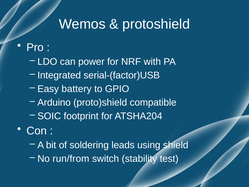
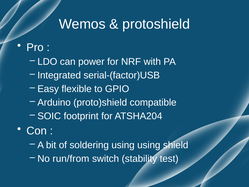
battery: battery -> flexible
soldering leads: leads -> using
